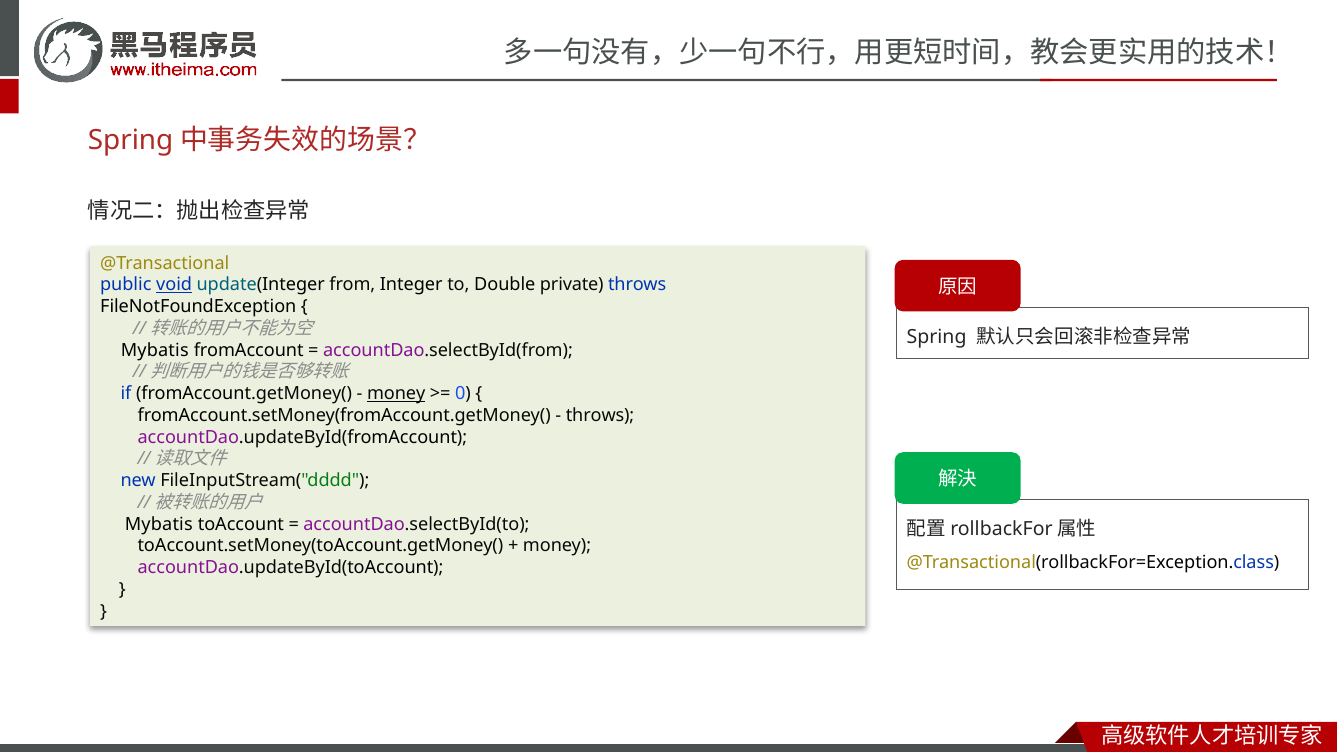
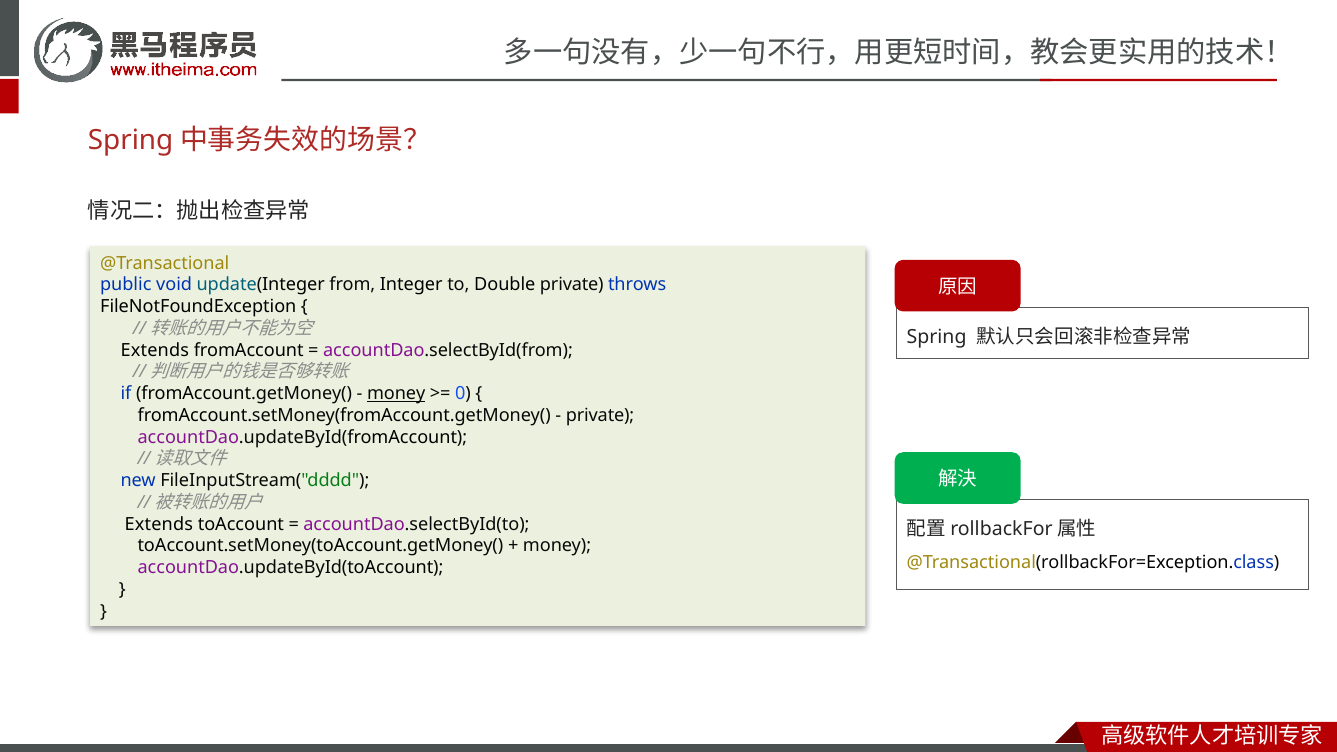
void underline: present -> none
Mybatis at (155, 350): Mybatis -> Extends
throws at (600, 415): throws -> private
Mybatis at (159, 524): Mybatis -> Extends
